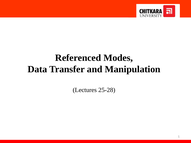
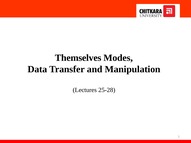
Referenced: Referenced -> Themselves
